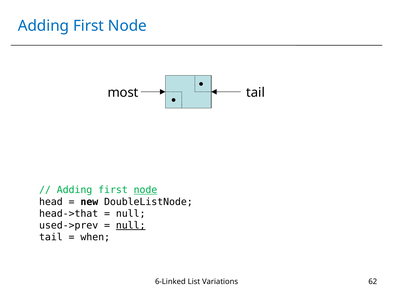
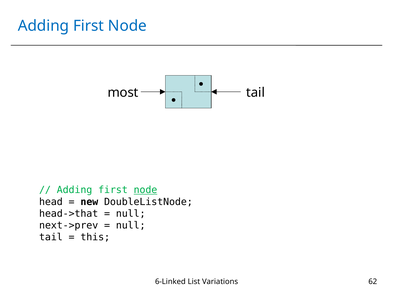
used->prev: used->prev -> next->prev
null at (131, 225) underline: present -> none
when: when -> this
